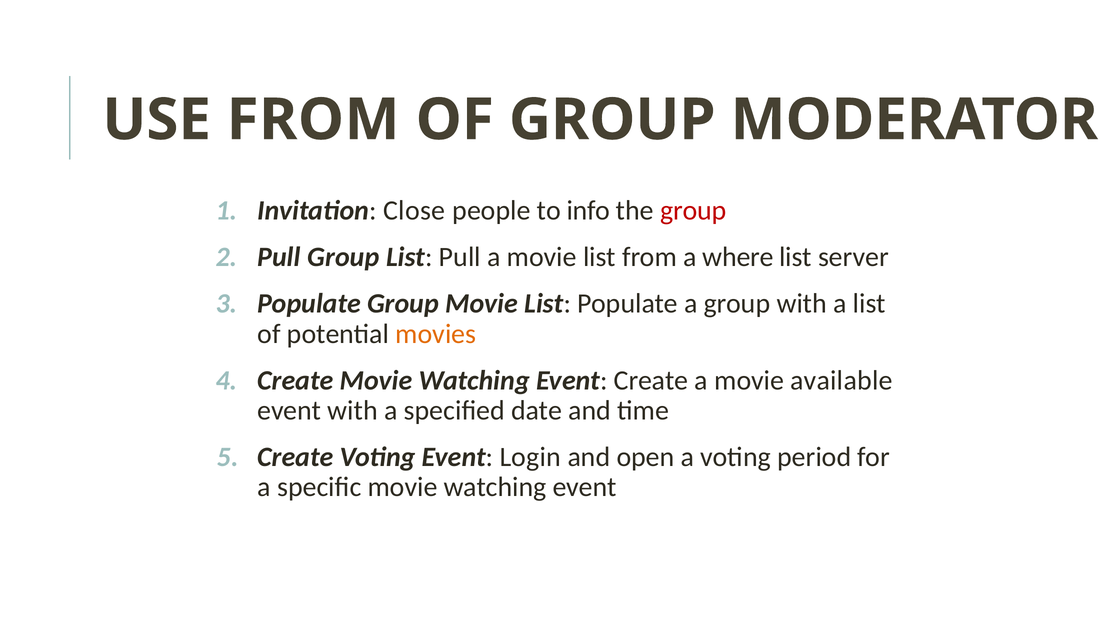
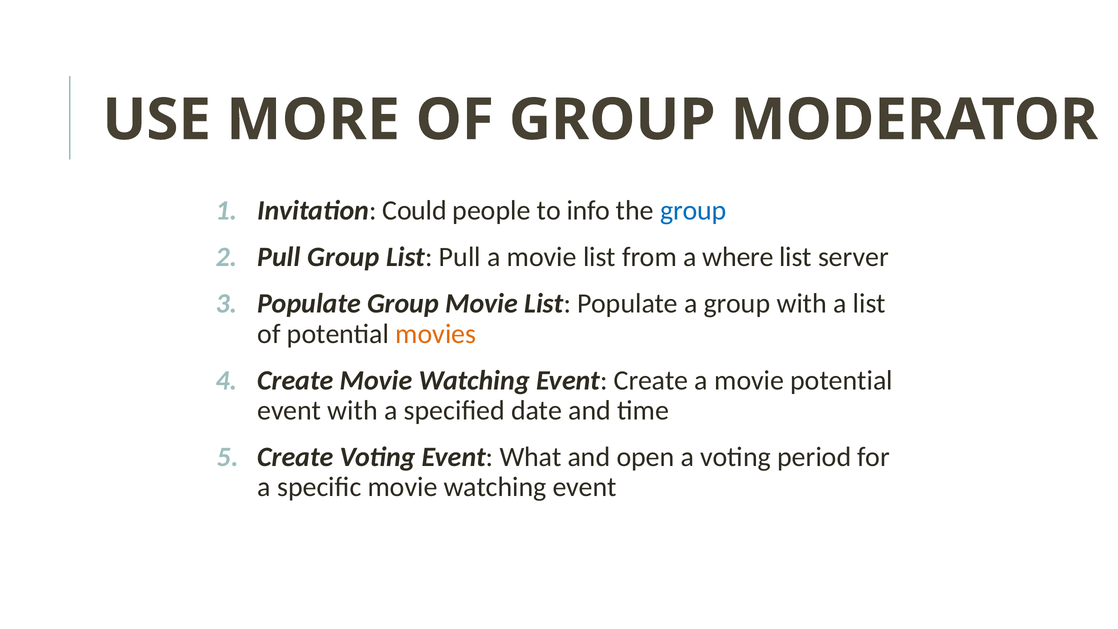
USE FROM: FROM -> MORE
Close: Close -> Could
group at (693, 211) colour: red -> blue
movie available: available -> potential
Login: Login -> What
